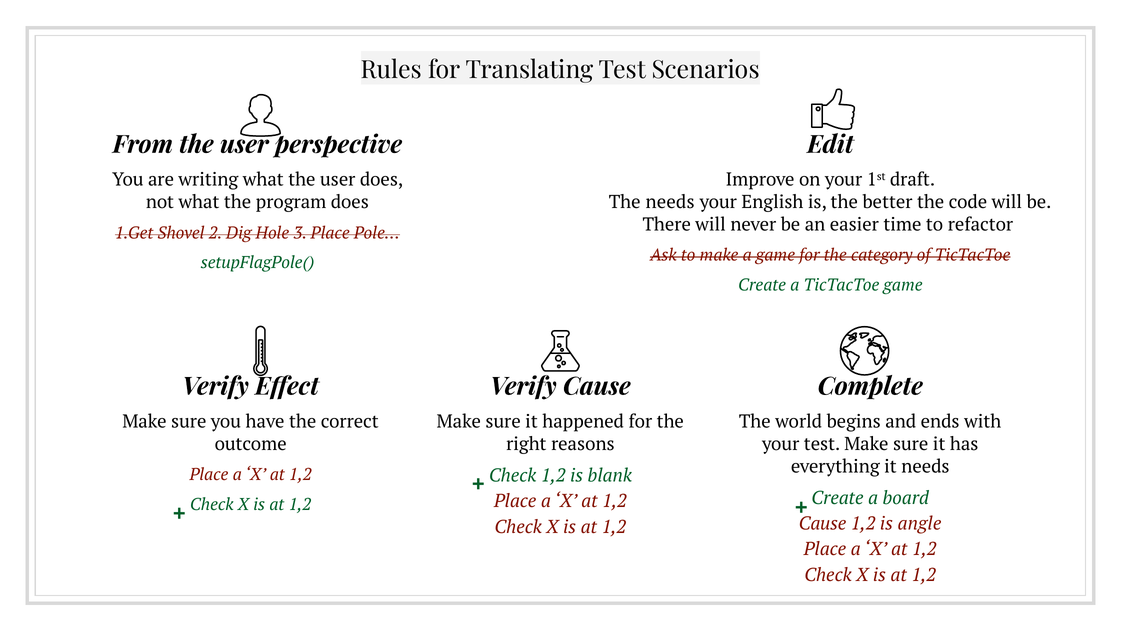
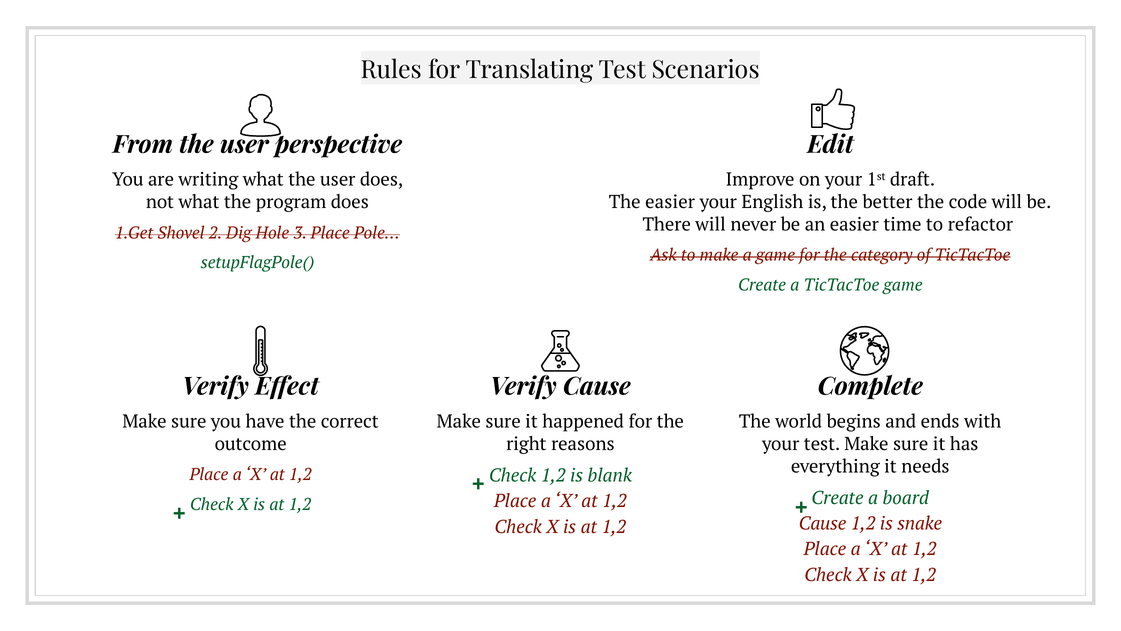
The needs: needs -> easier
angle: angle -> snake
